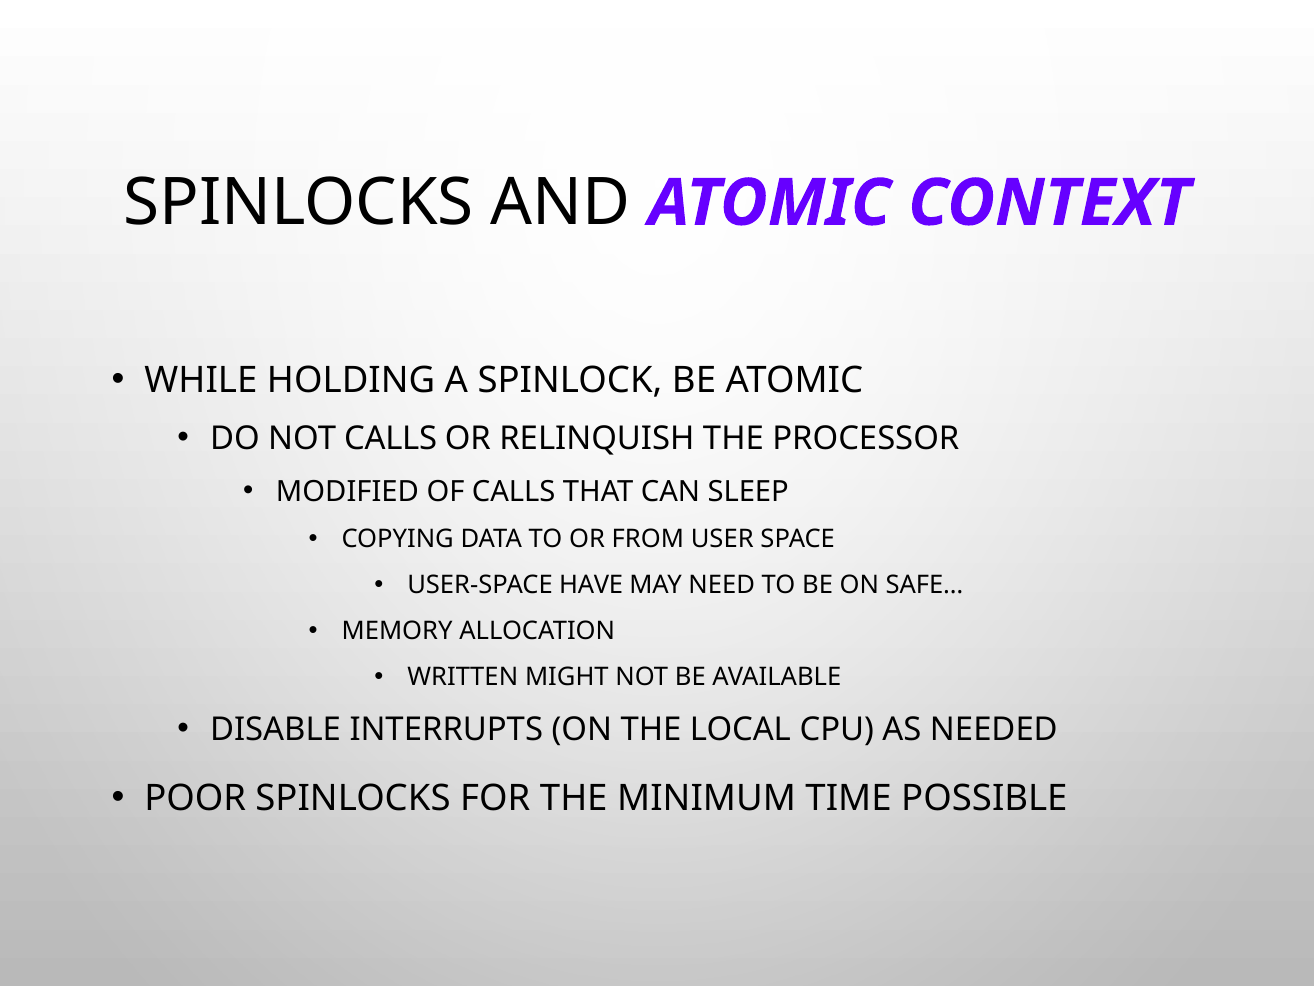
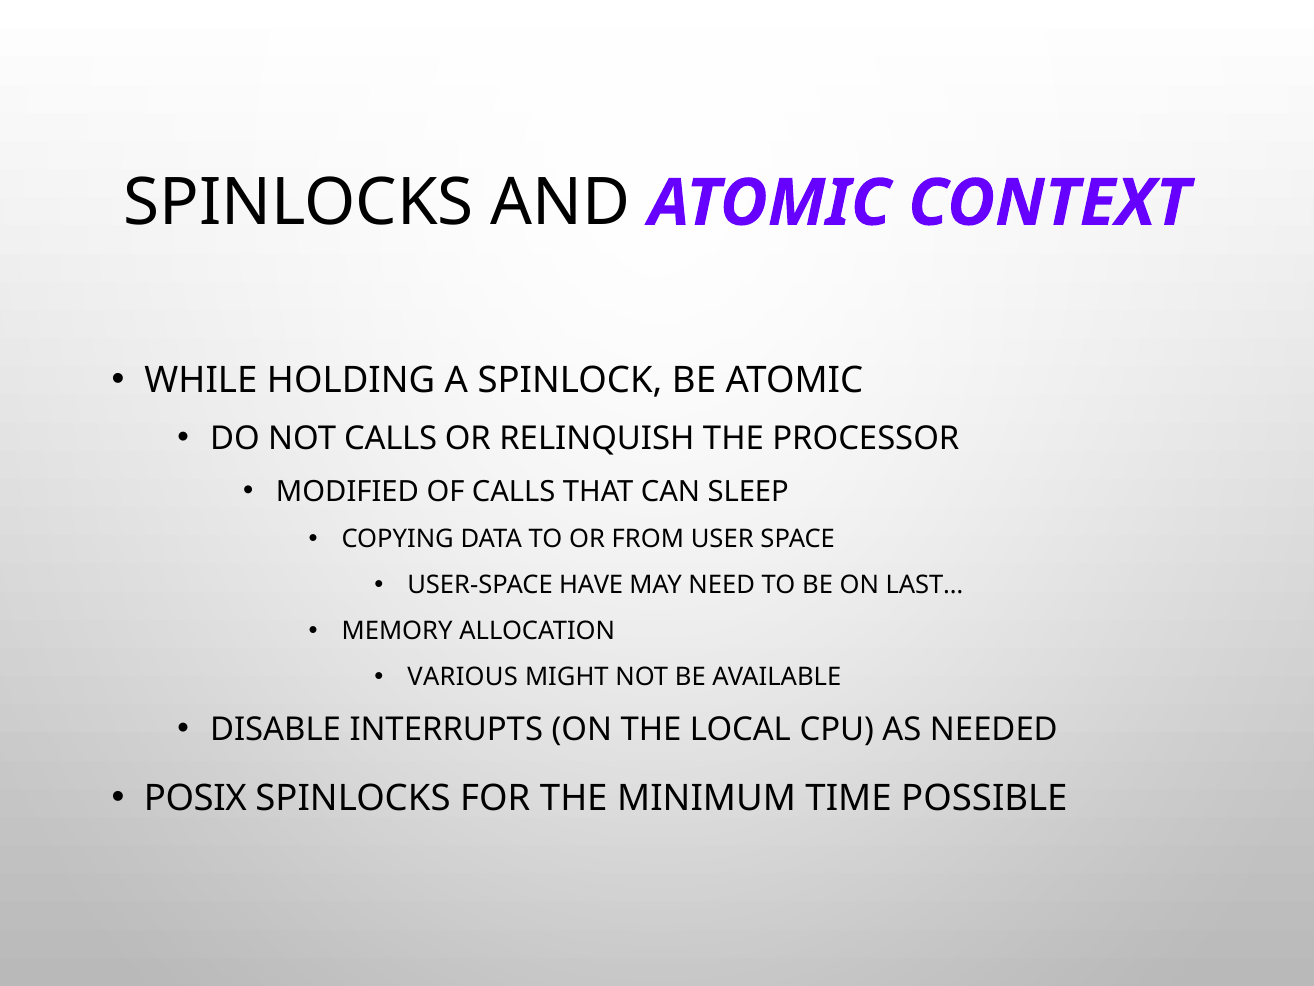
SAFE…: SAFE… -> LAST…
WRITTEN: WRITTEN -> VARIOUS
POOR: POOR -> POSIX
